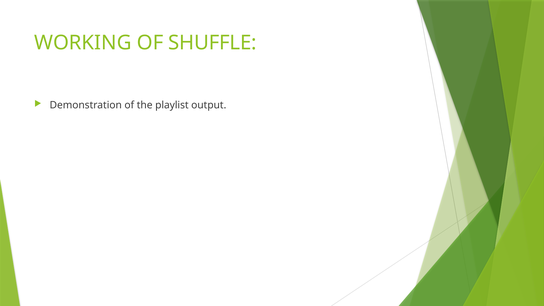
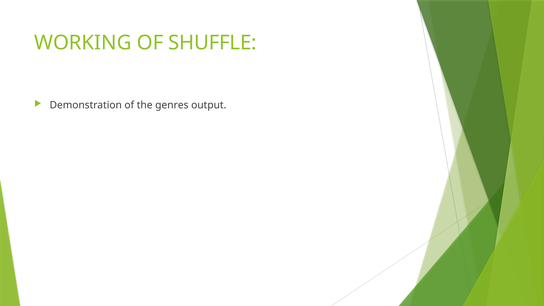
playlist: playlist -> genres
